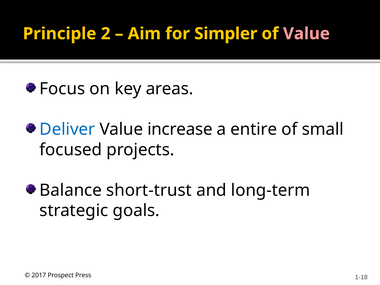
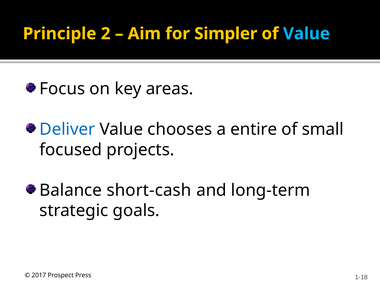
Value at (306, 34) colour: pink -> light blue
increase: increase -> chooses
short-trust: short-trust -> short-cash
